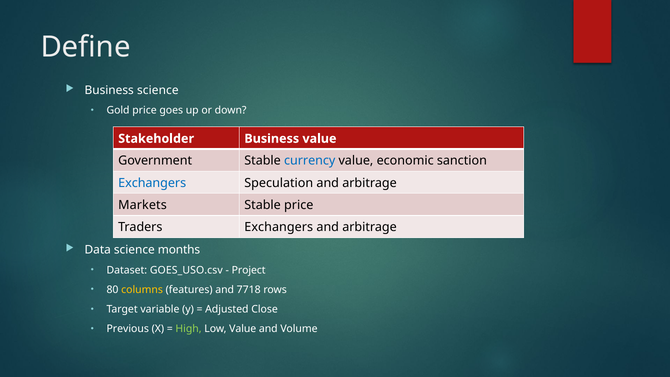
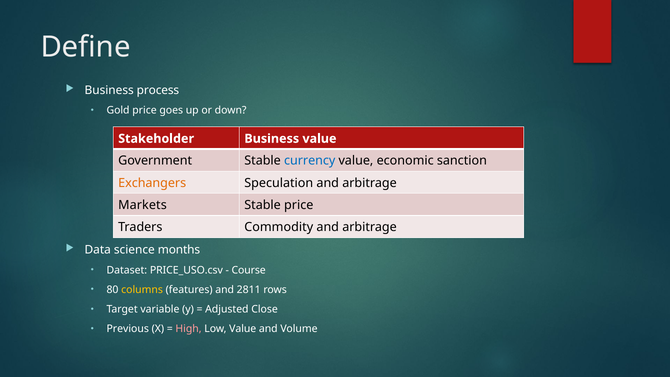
Business science: science -> process
Exchangers at (152, 183) colour: blue -> orange
Traders Exchangers: Exchangers -> Commodity
GOES_USO.csv: GOES_USO.csv -> PRICE_USO.csv
Project: Project -> Course
7718: 7718 -> 2811
High colour: light green -> pink
